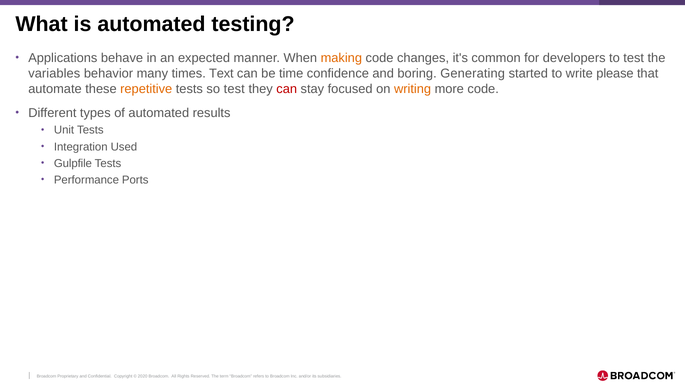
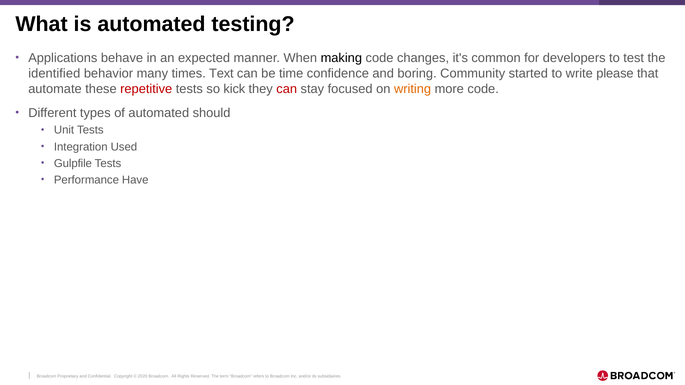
making colour: orange -> black
variables: variables -> identified
Generating: Generating -> Community
repetitive colour: orange -> red
so test: test -> kick
results: results -> should
Ports: Ports -> Have
